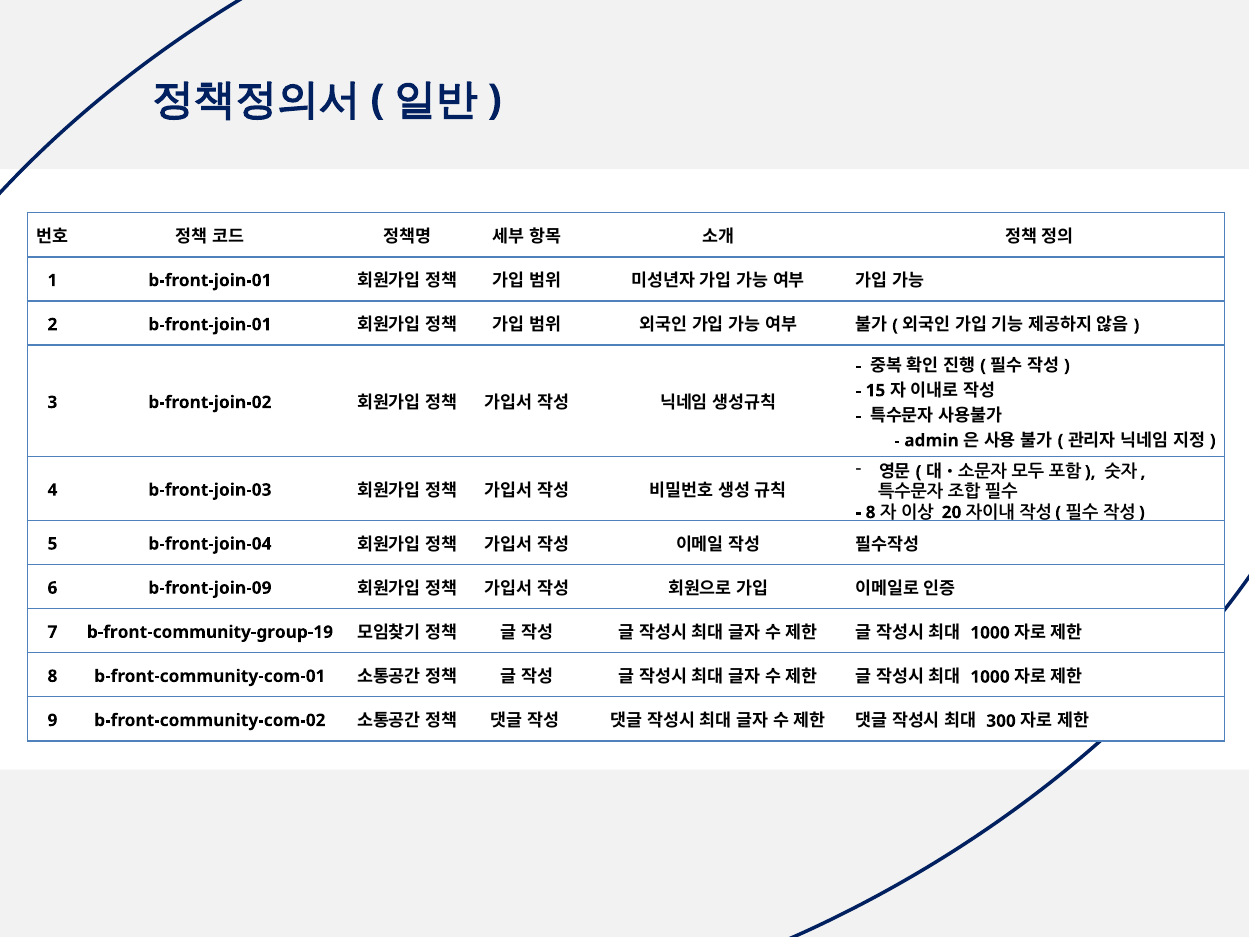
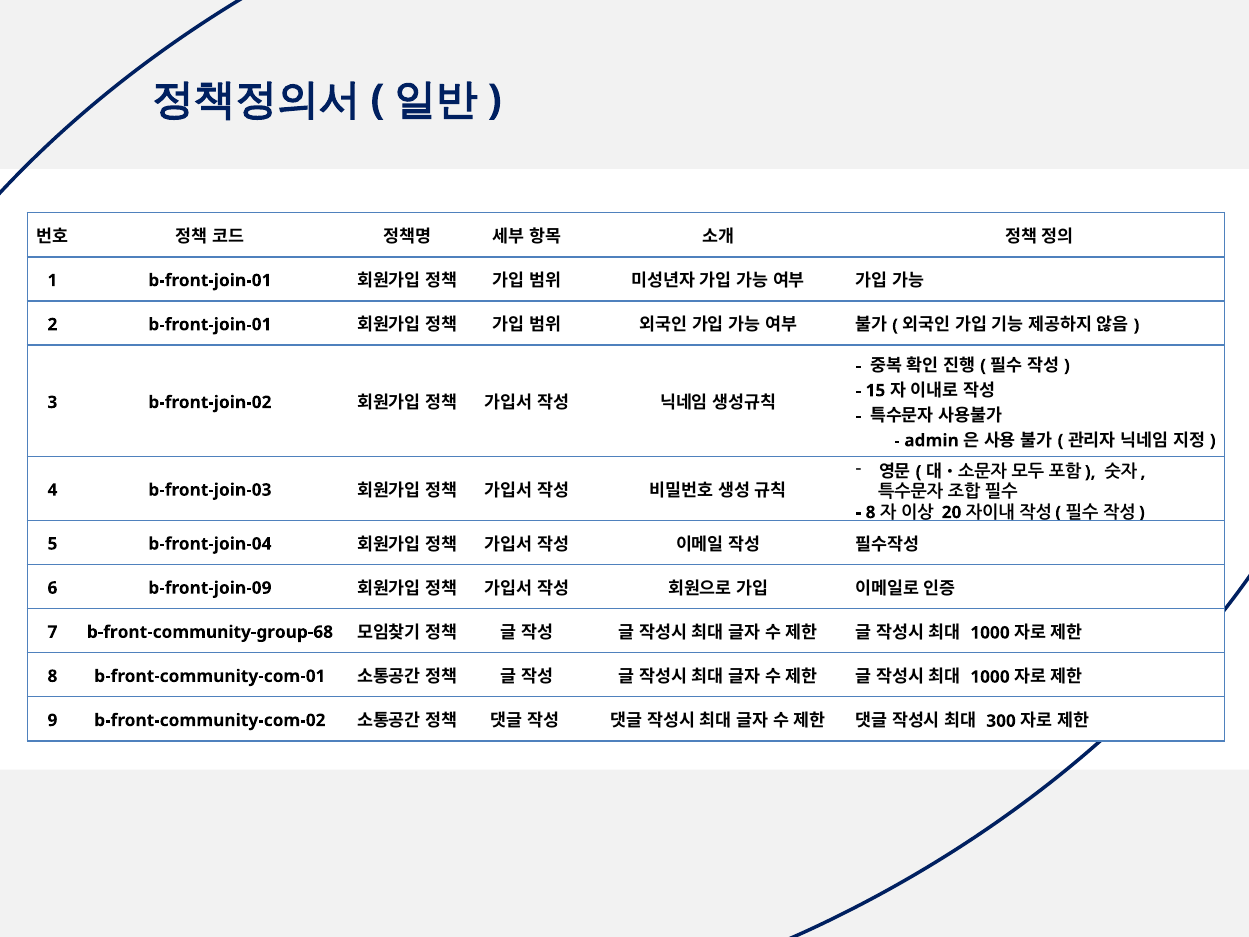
b-front-community-group-19: b-front-community-group-19 -> b-front-community-group-68
